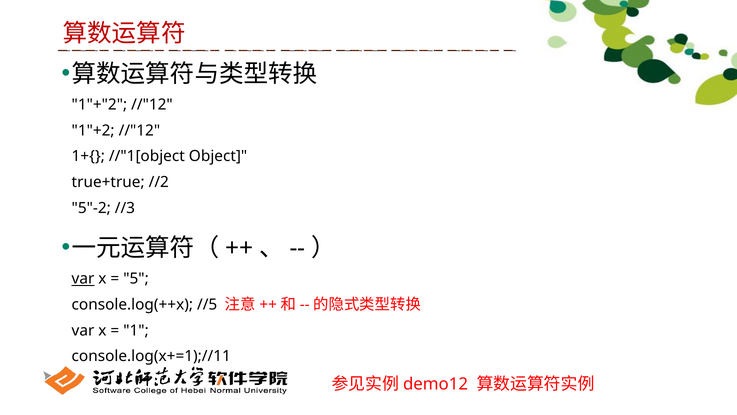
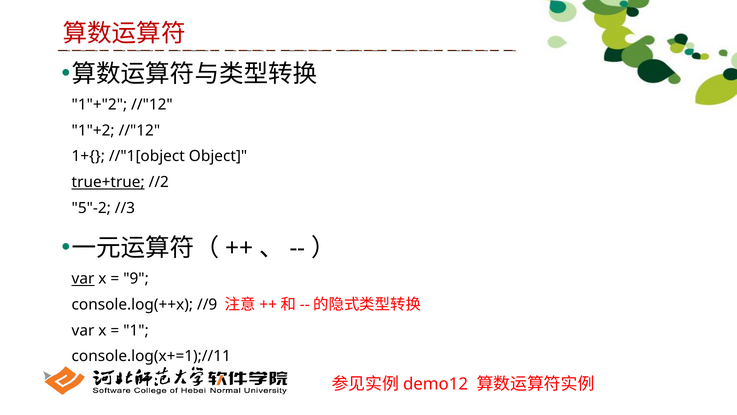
true+true underline: none -> present
5: 5 -> 9
//5: //5 -> //9
